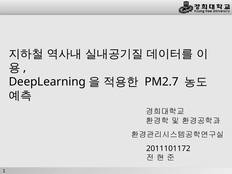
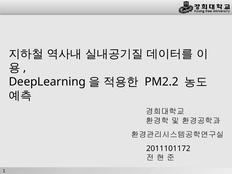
PM2.7: PM2.7 -> PM2.2
